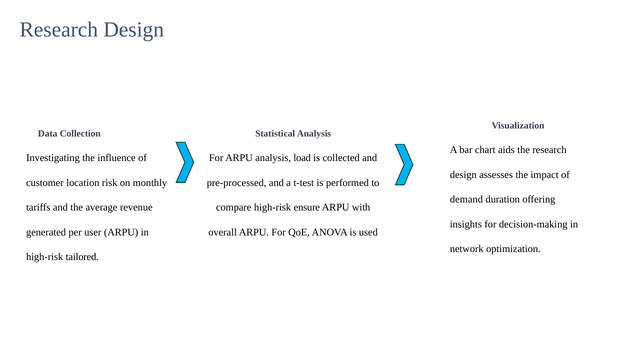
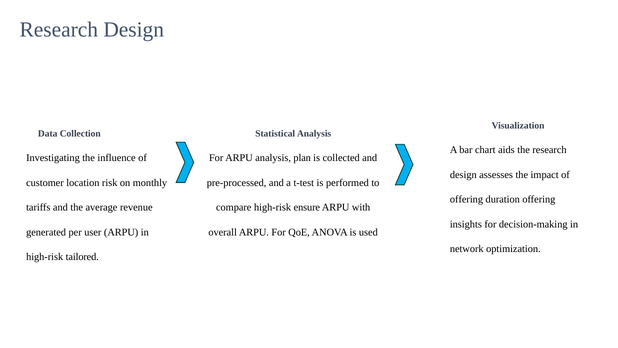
load: load -> plan
demand at (466, 199): demand -> offering
